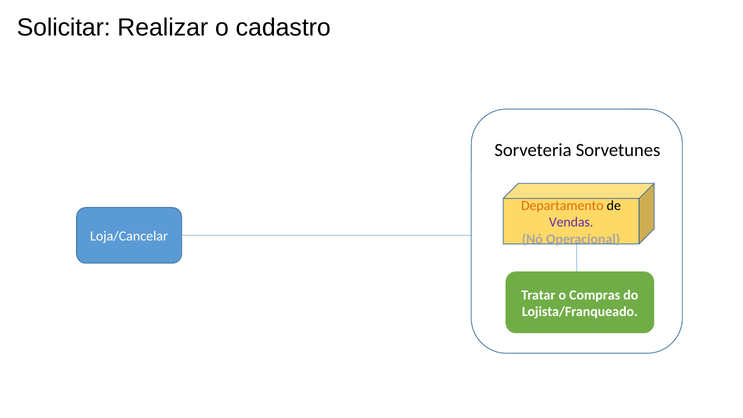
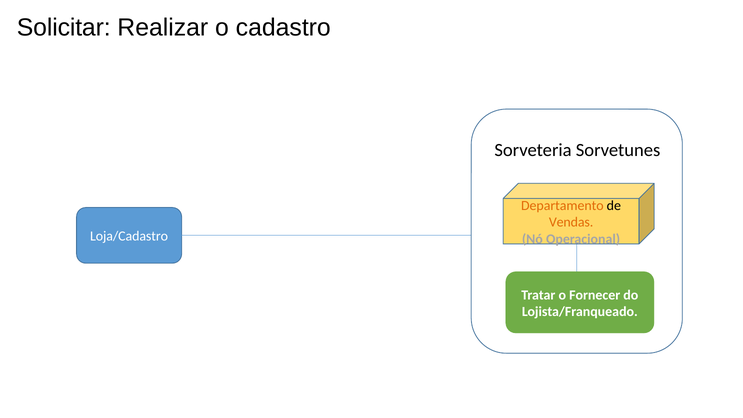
Vendas colour: purple -> orange
Loja/Cancelar: Loja/Cancelar -> Loja/Cadastro
Compras: Compras -> Fornecer
